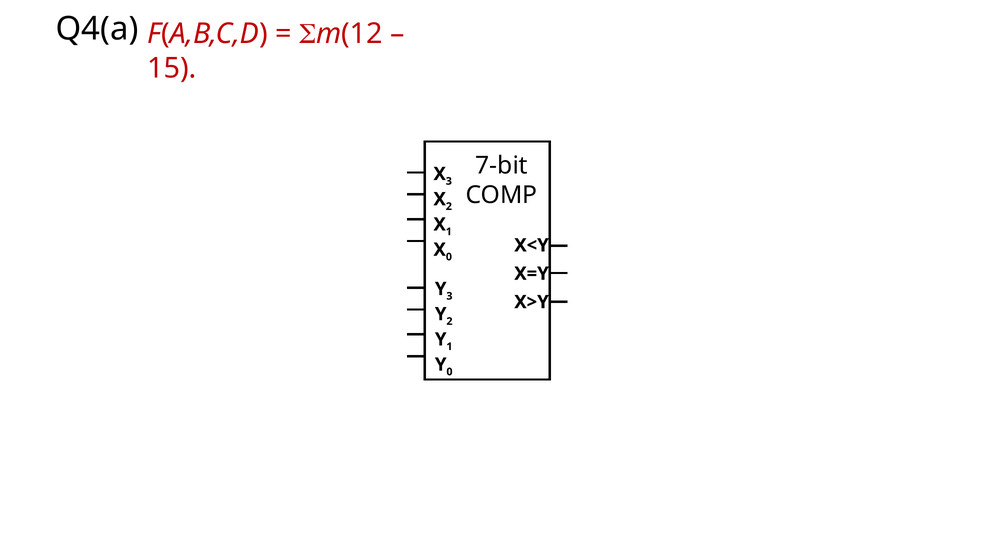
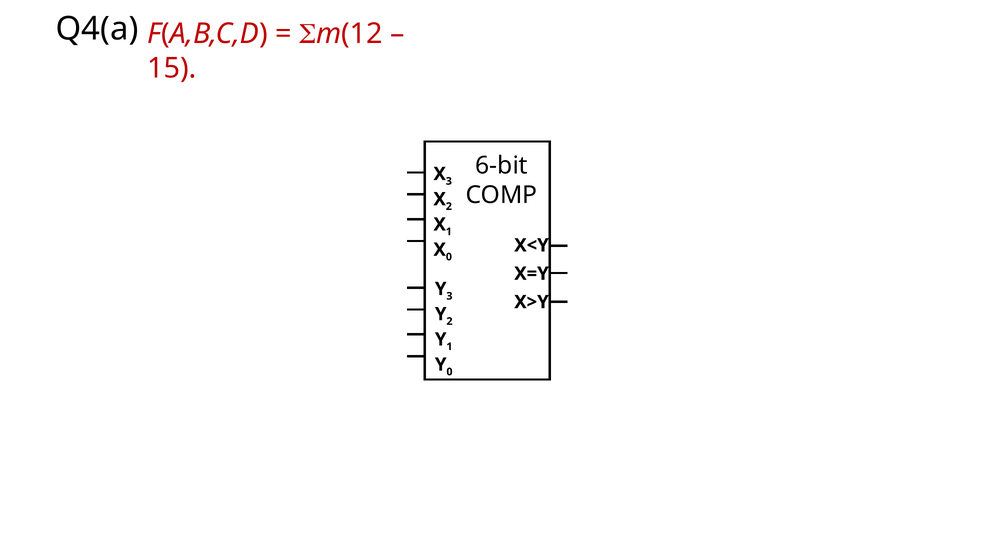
7-bit: 7-bit -> 6-bit
